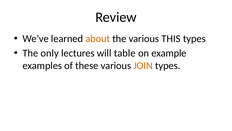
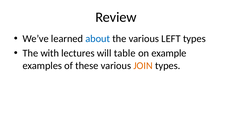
about colour: orange -> blue
THIS: THIS -> LEFT
only: only -> with
